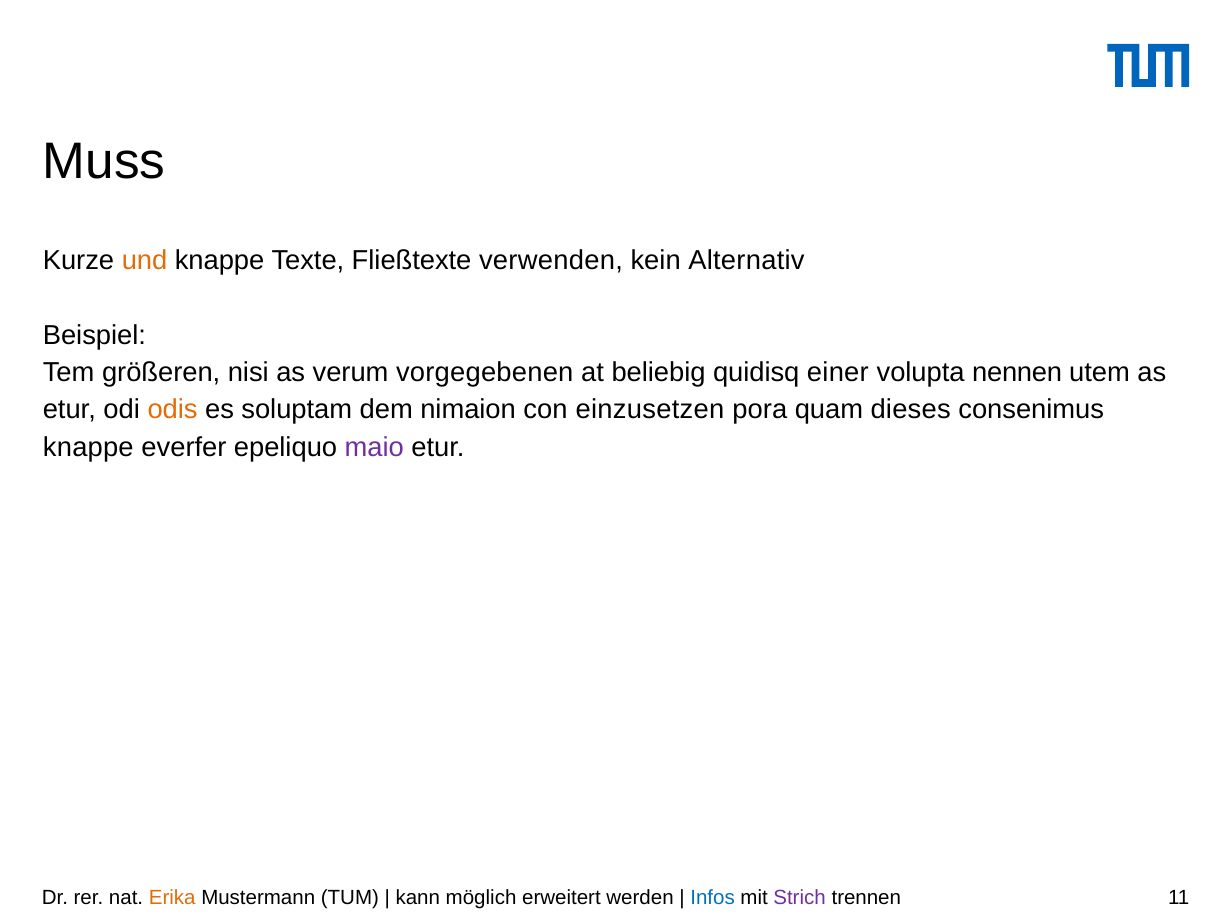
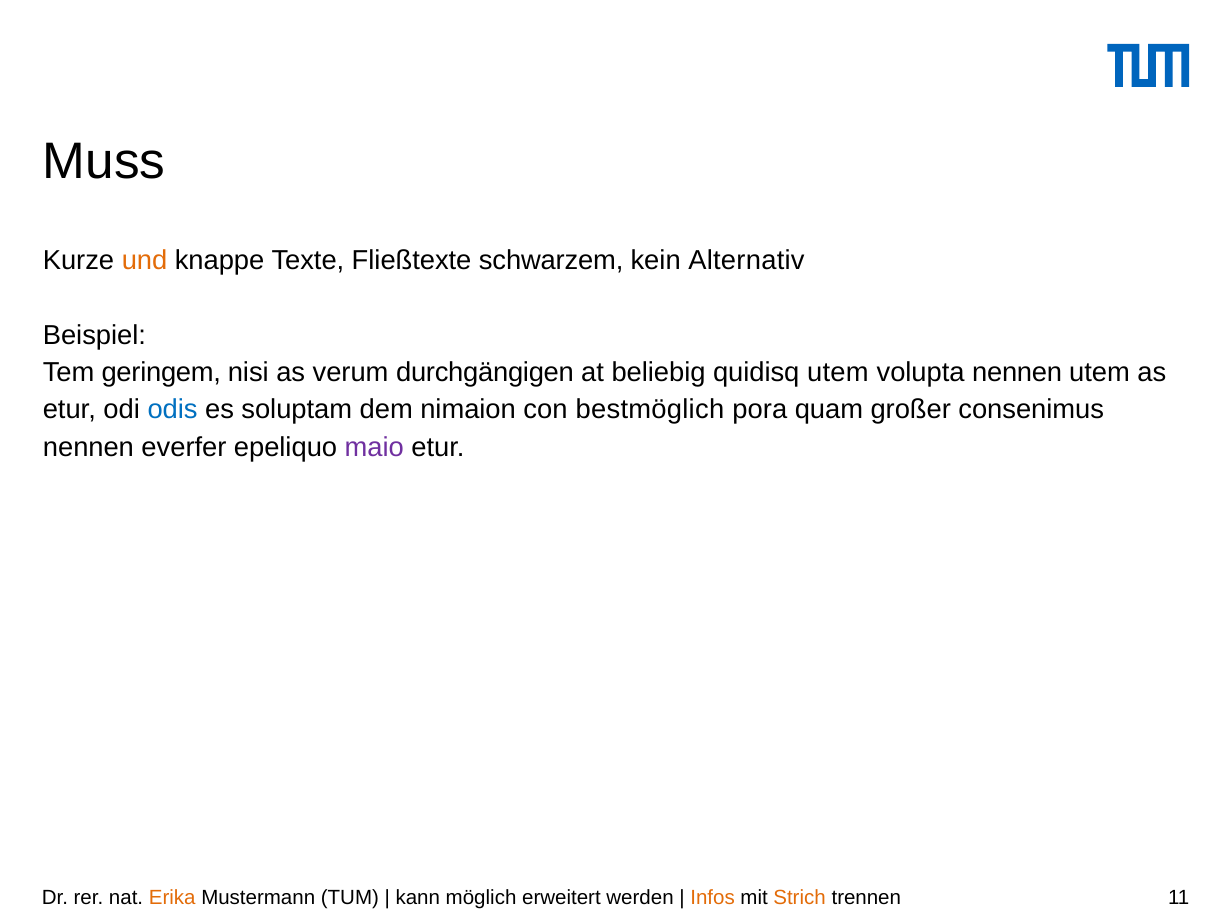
verwenden: verwenden -> schwarzem
größeren: größeren -> geringem
vorgegebenen: vorgegebenen -> durchgängigen
quidisq einer: einer -> utem
odis colour: orange -> blue
einzusetzen: einzusetzen -> bestmöglich
dieses: dieses -> großer
knappe at (88, 447): knappe -> nennen
Infos colour: blue -> orange
Strich colour: purple -> orange
